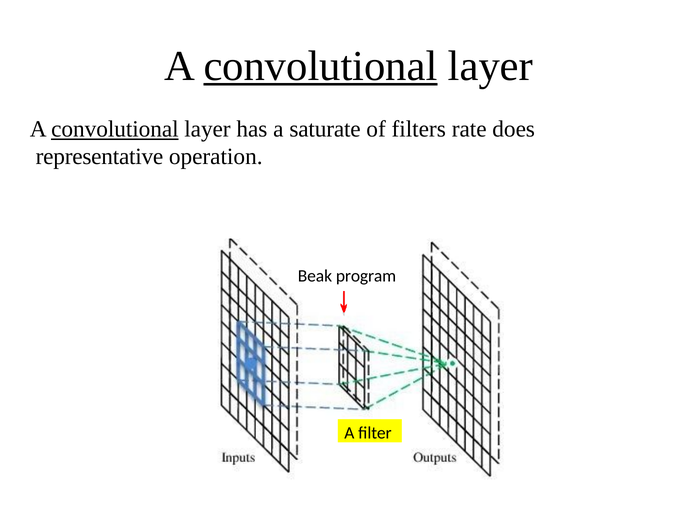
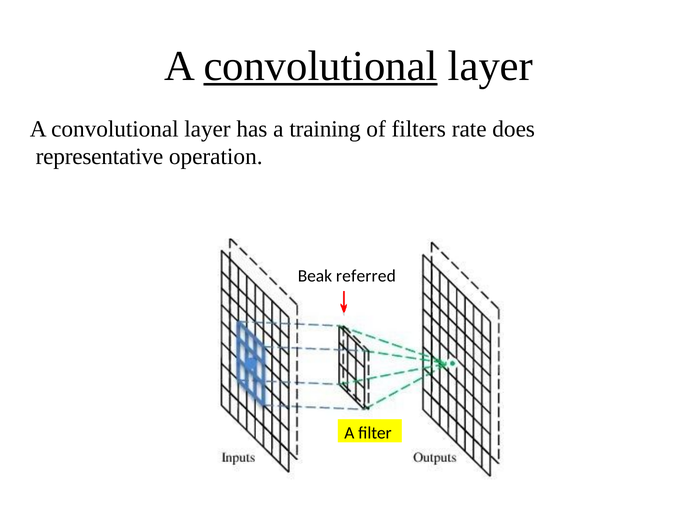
convolutional at (115, 129) underline: present -> none
saturate: saturate -> training
program: program -> referred
